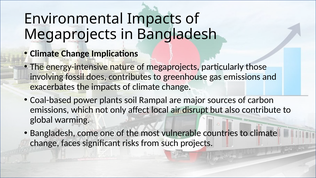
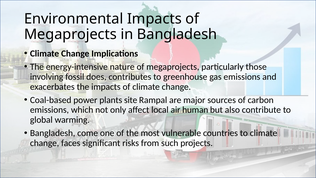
soil: soil -> site
disrupt: disrupt -> human
